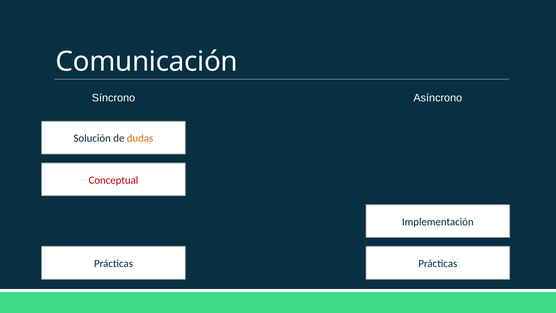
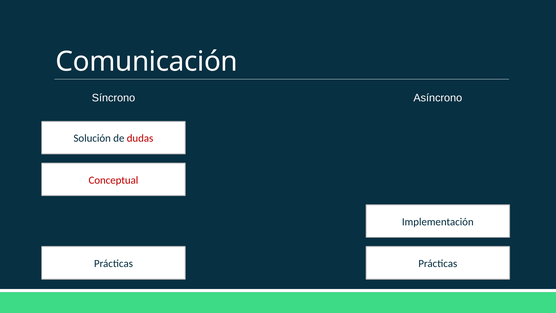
dudas colour: orange -> red
